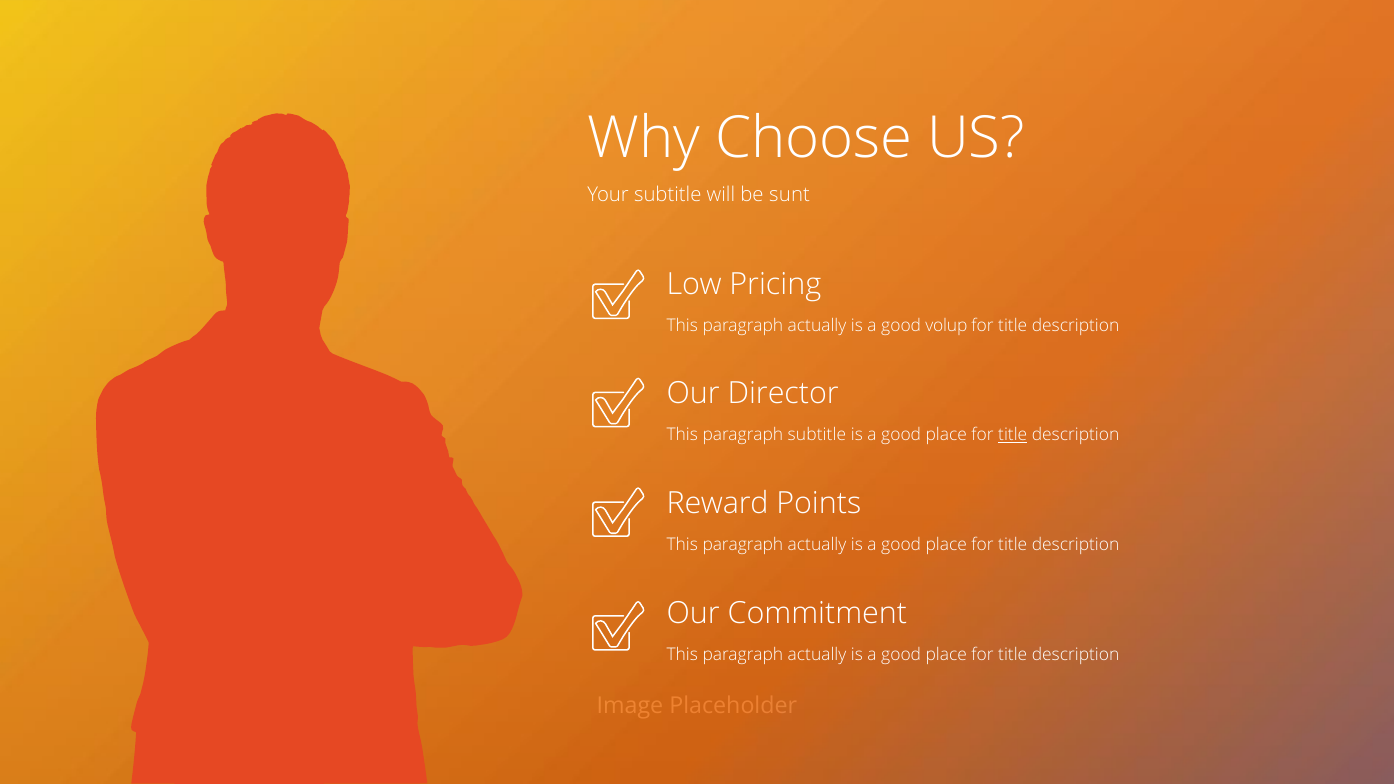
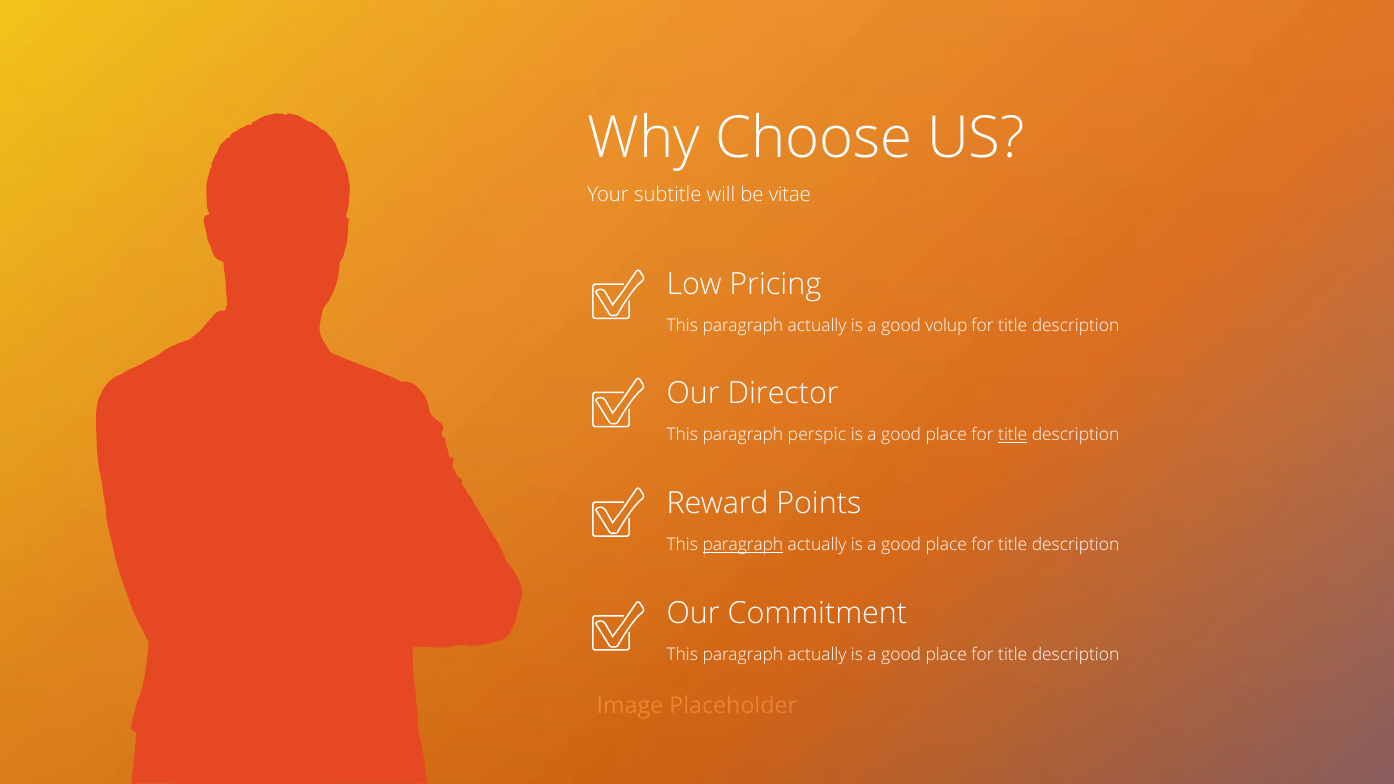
sunt: sunt -> vitae
paragraph subtitle: subtitle -> perspic
paragraph at (743, 545) underline: none -> present
